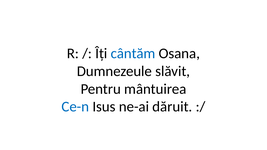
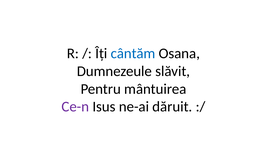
Ce-n colour: blue -> purple
